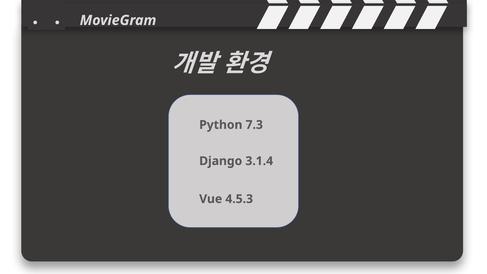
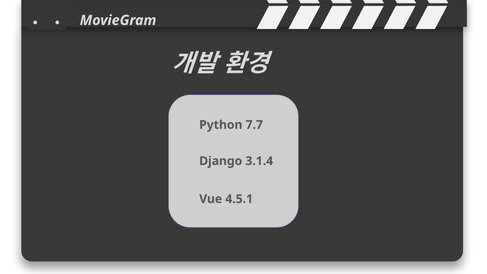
7.3: 7.3 -> 7.7
4.5.3: 4.5.3 -> 4.5.1
